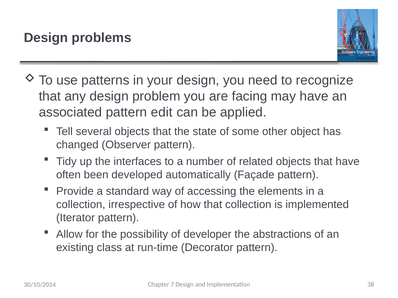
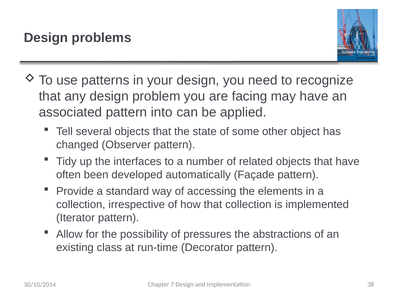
edit: edit -> into
developer: developer -> pressures
